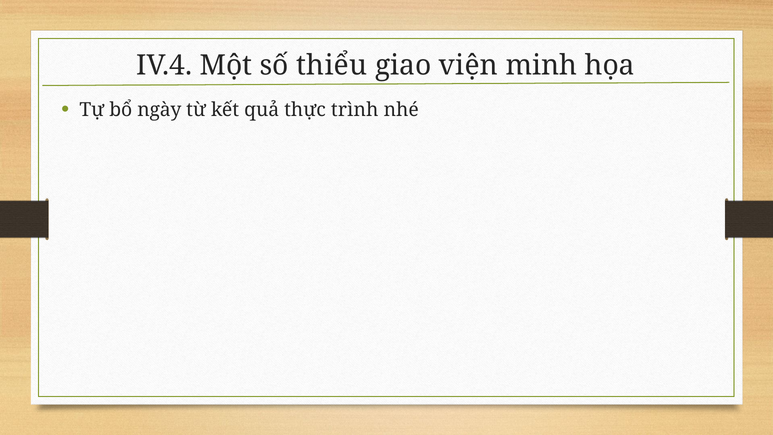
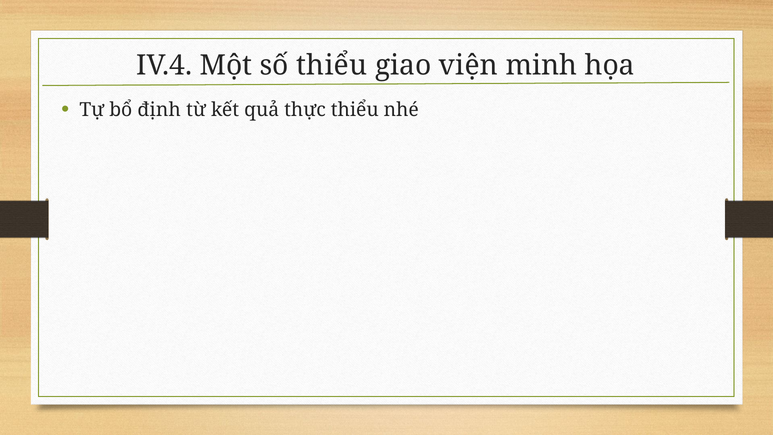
ngày: ngày -> định
thực trình: trình -> thiểu
